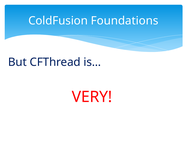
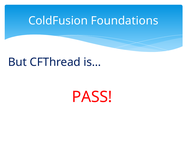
VERY: VERY -> PASS
